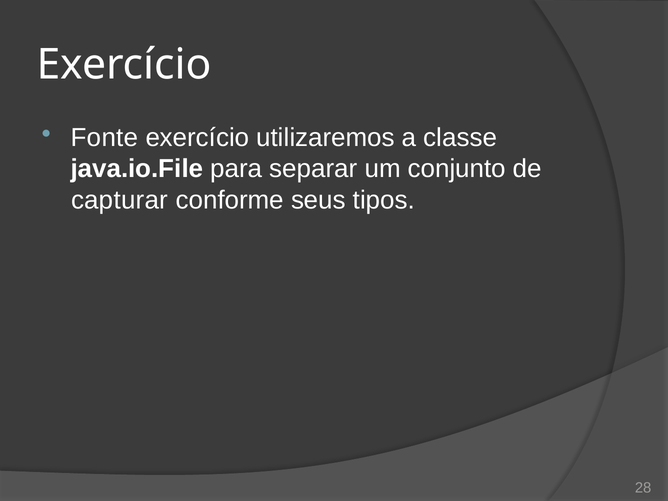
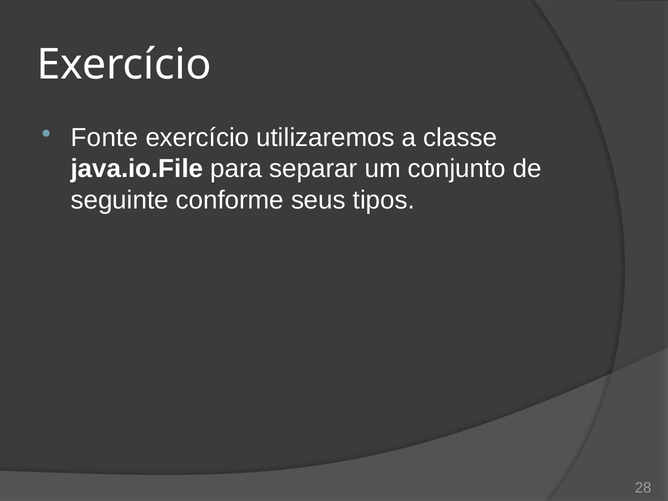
capturar: capturar -> seguinte
